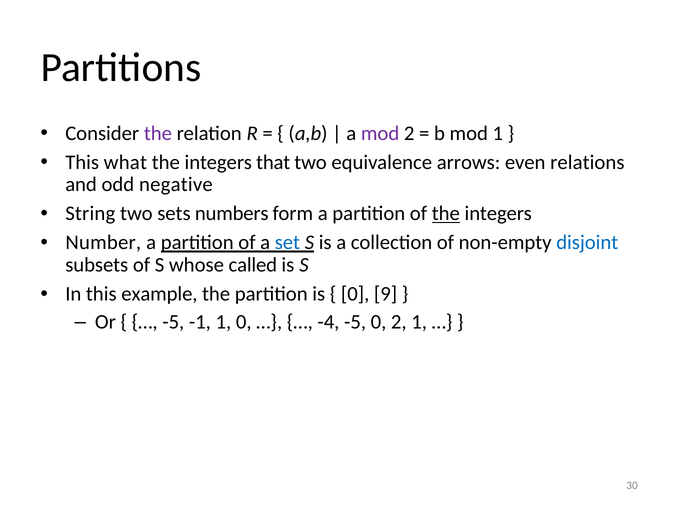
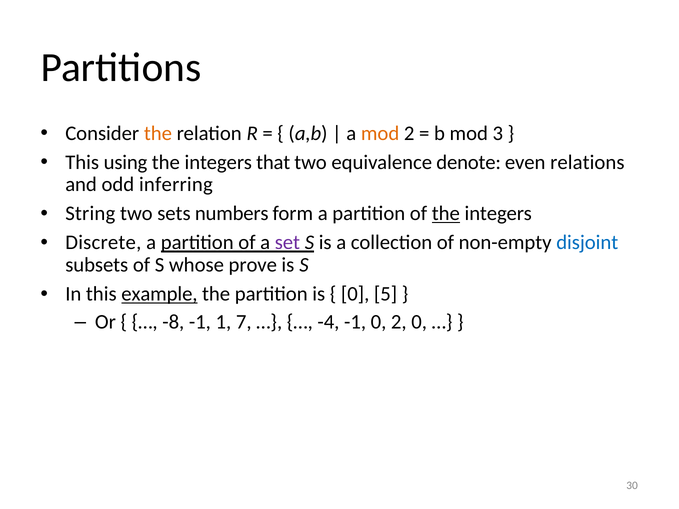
the at (158, 133) colour: purple -> orange
mod at (380, 133) colour: purple -> orange
mod 1: 1 -> 3
what: what -> using
arrows: arrows -> denote
negative: negative -> inferring
Number: Number -> Discrete
set colour: blue -> purple
called: called -> prove
example underline: none -> present
9: 9 -> 5
-5 at (173, 322): -5 -> -8
1 0: 0 -> 7
-4 -5: -5 -> -1
2 1: 1 -> 0
